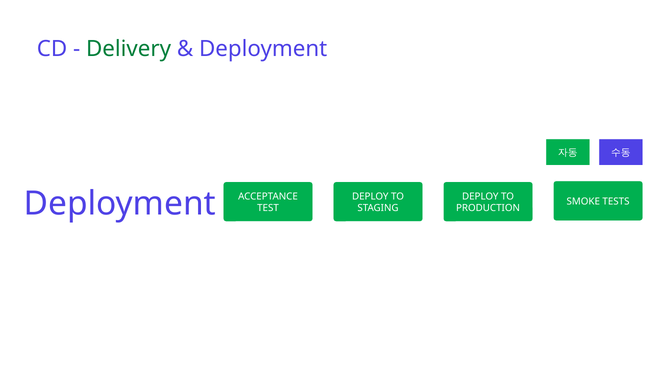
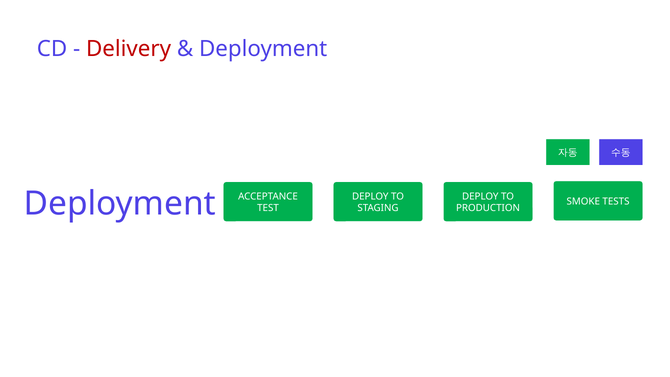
Delivery colour: green -> red
